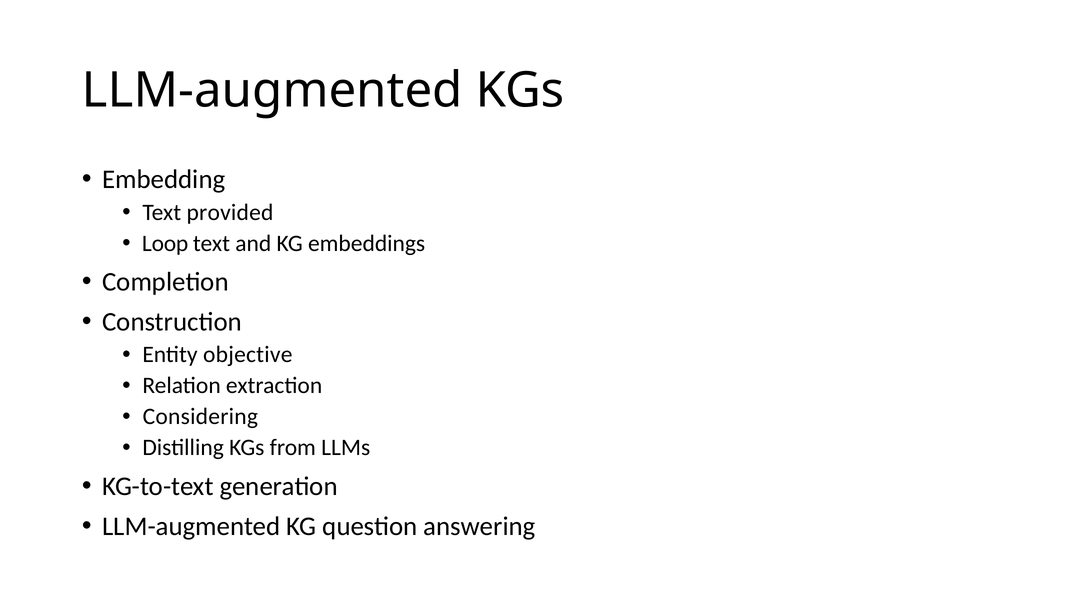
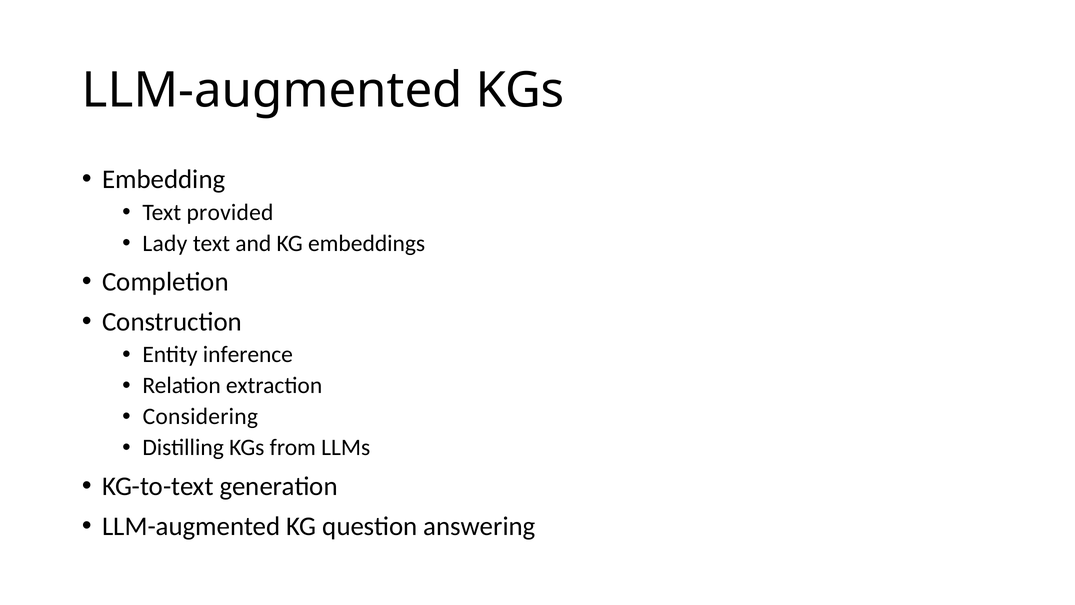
Loop: Loop -> Lady
objective: objective -> inference
